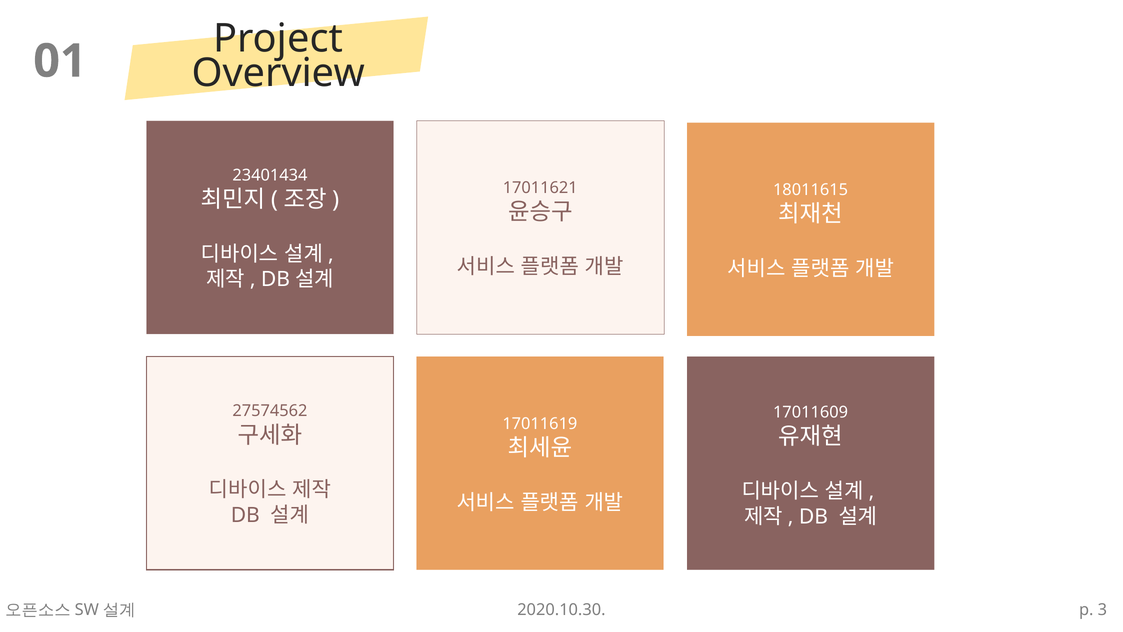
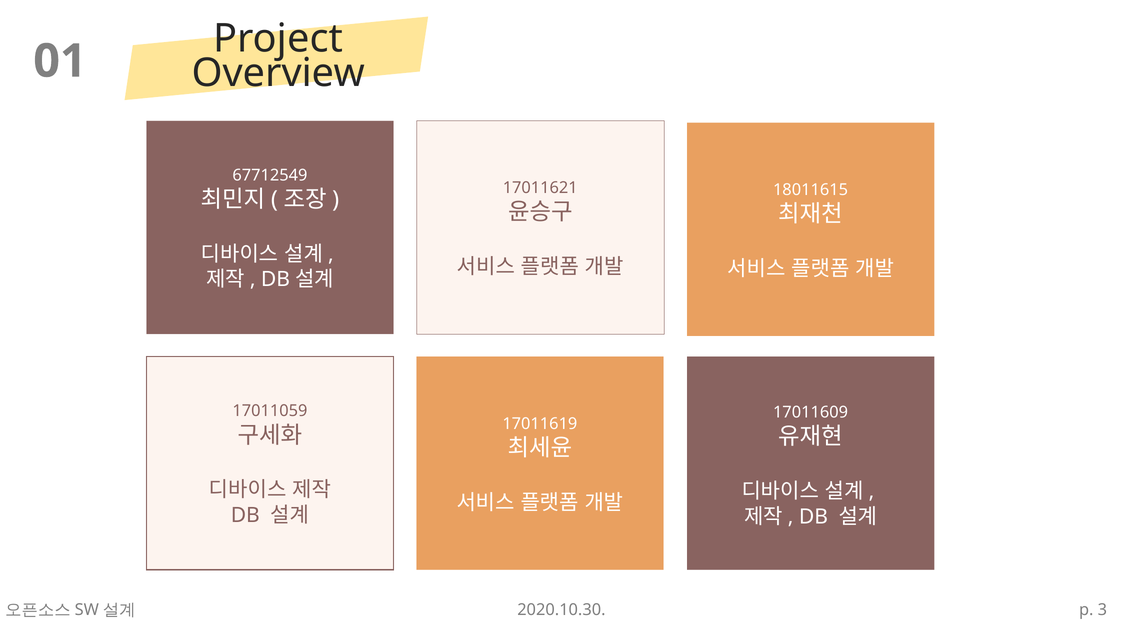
23401434: 23401434 -> 67712549
27574562: 27574562 -> 17011059
